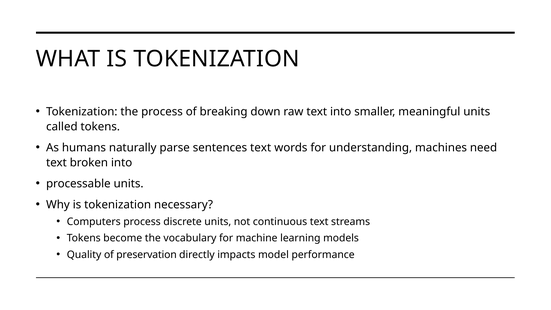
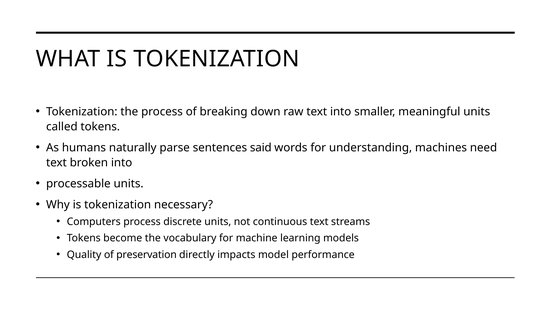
sentences text: text -> said
